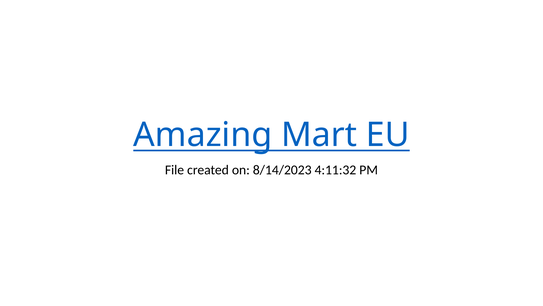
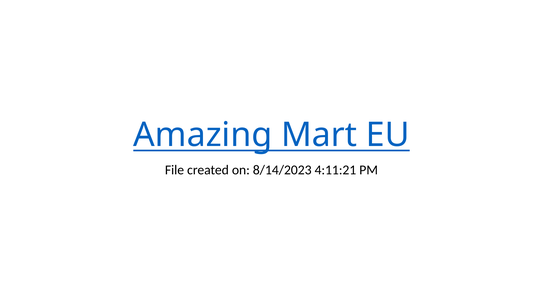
4:11:32: 4:11:32 -> 4:11:21
